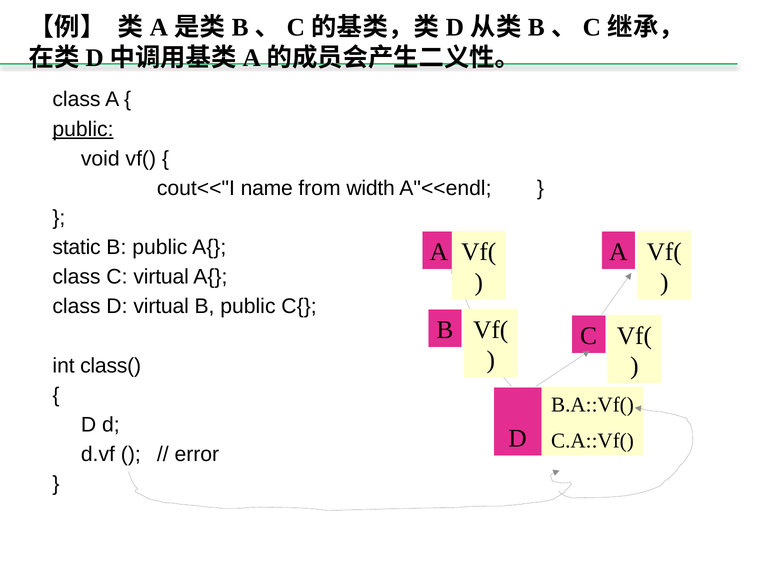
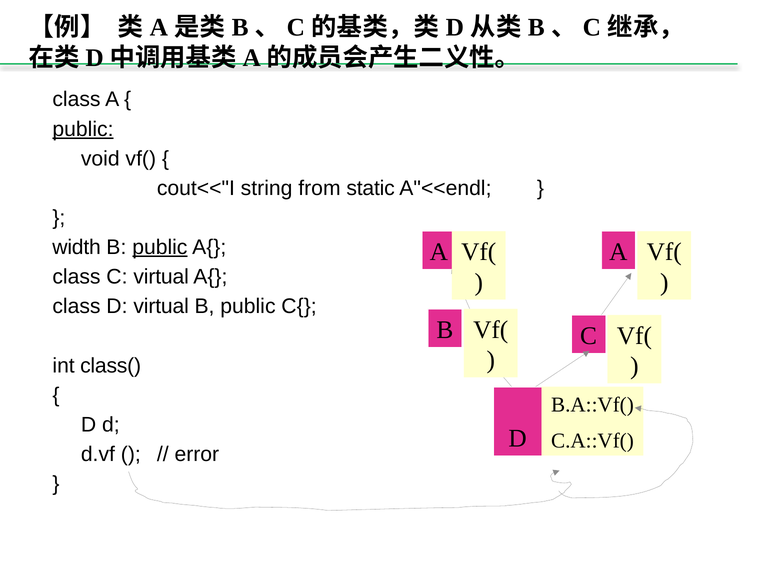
name: name -> string
width: width -> static
static: static -> width
public at (160, 247) underline: none -> present
